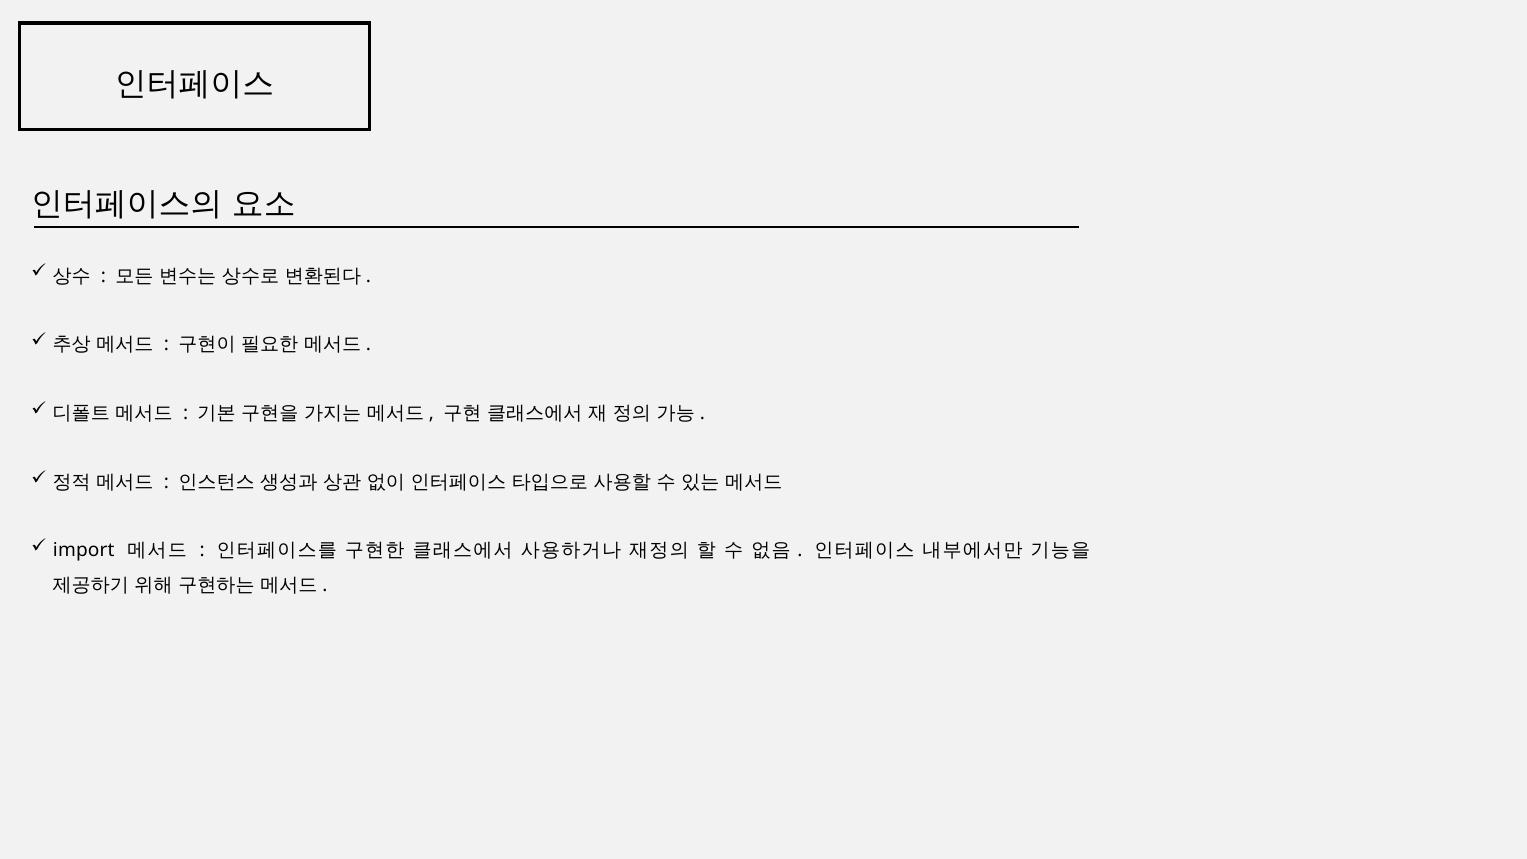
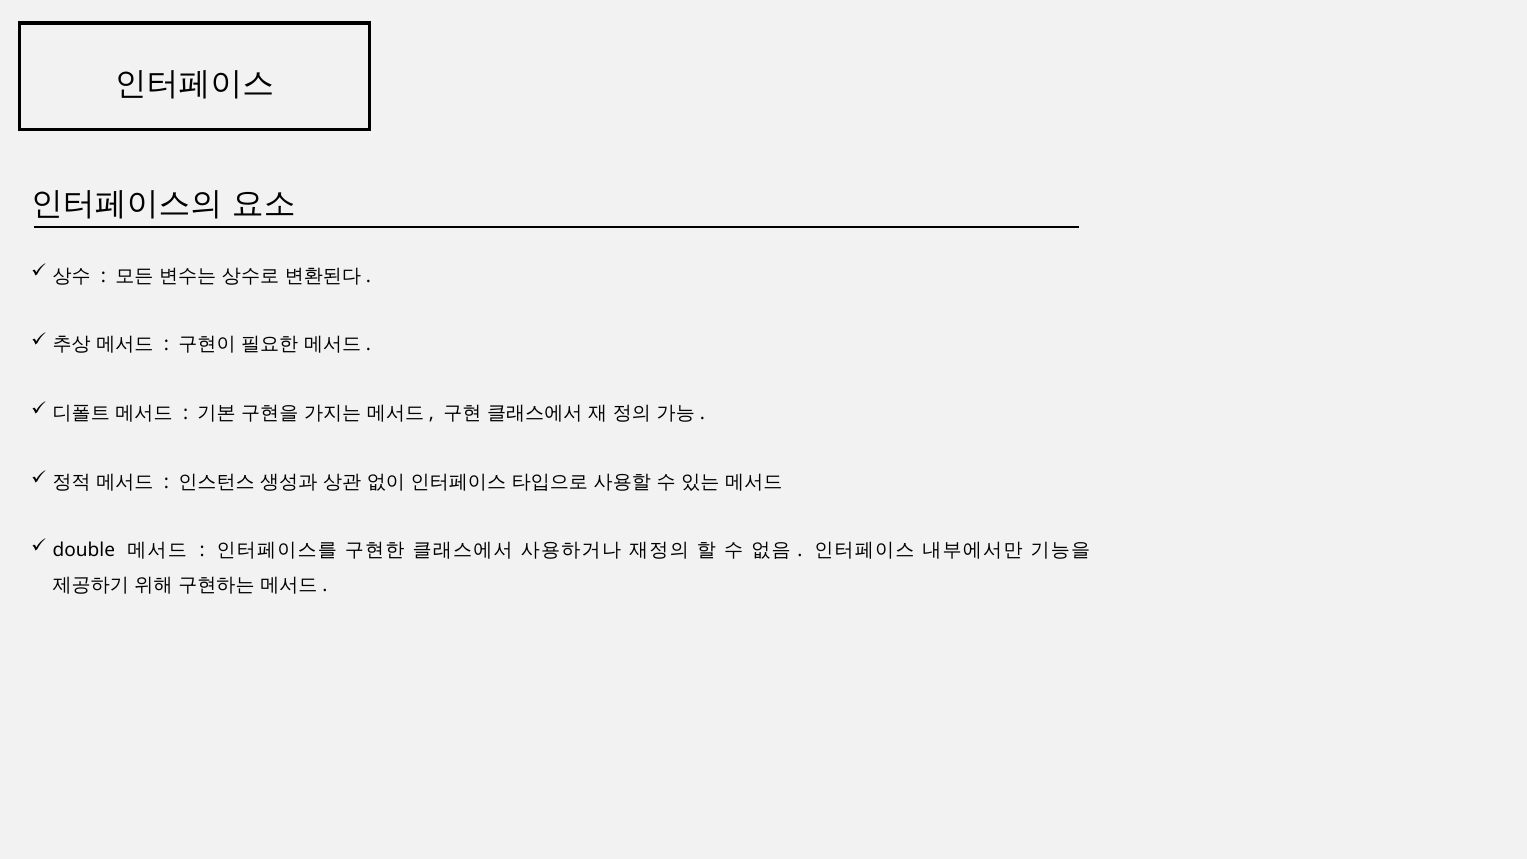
import: import -> double
